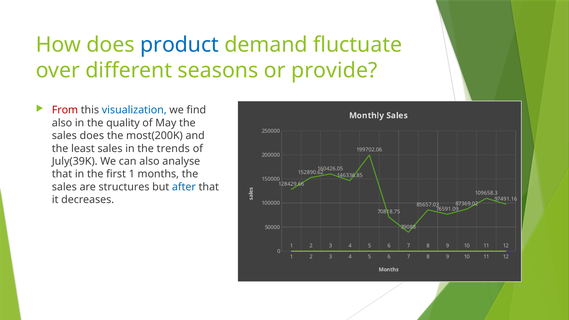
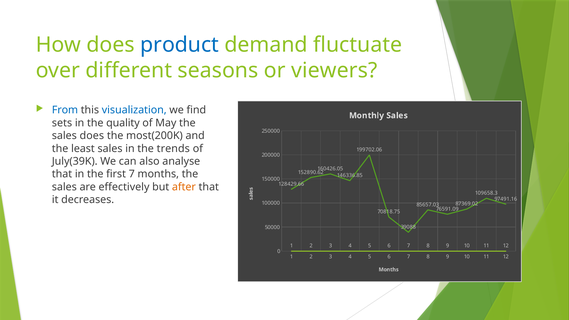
provide: provide -> viewers
From colour: red -> blue
also at (62, 123): also -> sets
first 1: 1 -> 7
structures: structures -> effectively
after colour: blue -> orange
